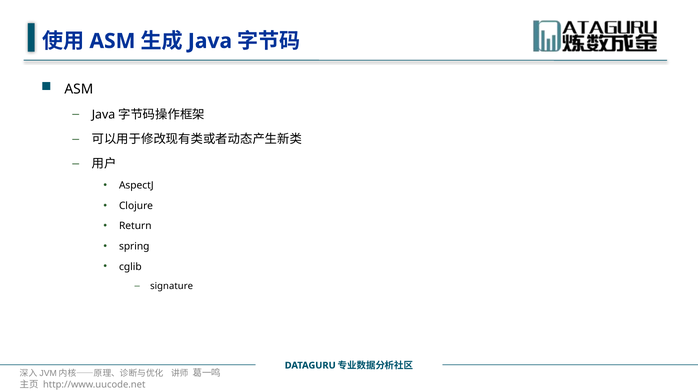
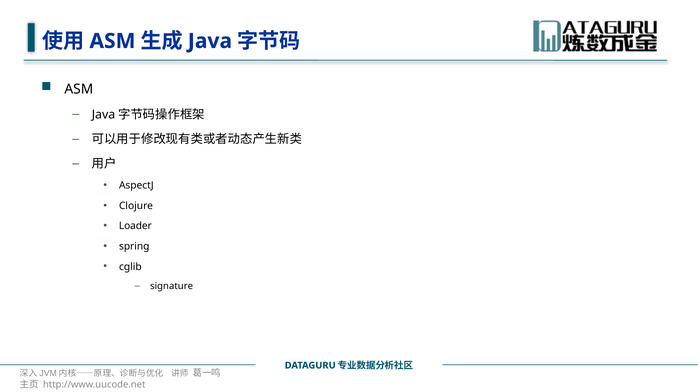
Return: Return -> Loader
